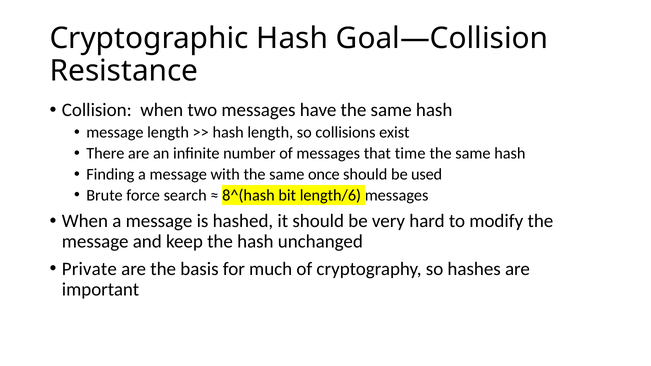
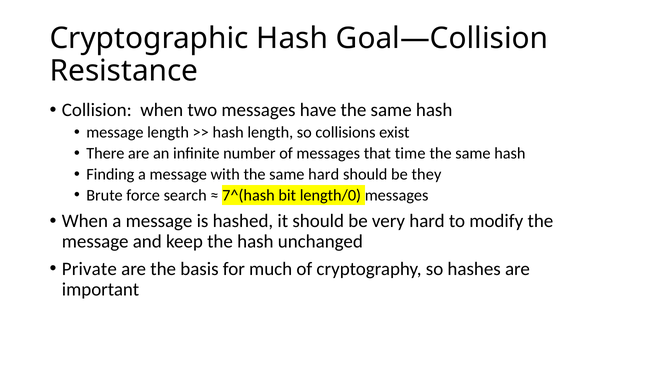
same once: once -> hard
used: used -> they
8^(hash: 8^(hash -> 7^(hash
length/6: length/6 -> length/0
